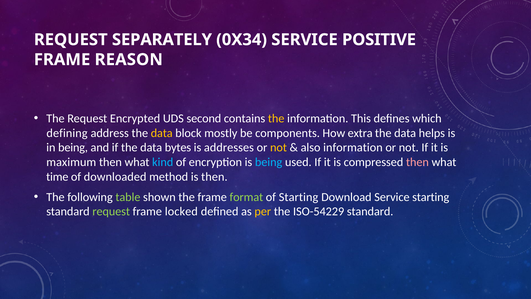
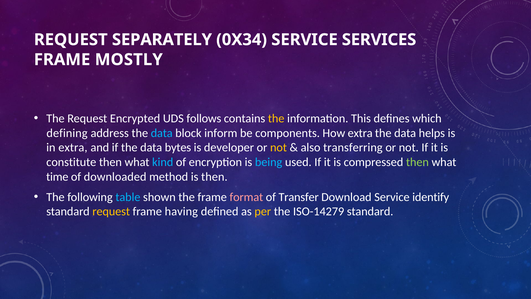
POSITIVE: POSITIVE -> SERVICES
REASON: REASON -> MOSTLY
second: second -> follows
data at (162, 133) colour: yellow -> light blue
mostly: mostly -> inform
in being: being -> extra
addresses: addresses -> developer
also information: information -> transferring
maximum: maximum -> constitute
then at (417, 162) colour: pink -> light green
table colour: light green -> light blue
format colour: light green -> pink
of Starting: Starting -> Transfer
Service starting: starting -> identify
request at (111, 211) colour: light green -> yellow
locked: locked -> having
ISO-54229: ISO-54229 -> ISO-14279
